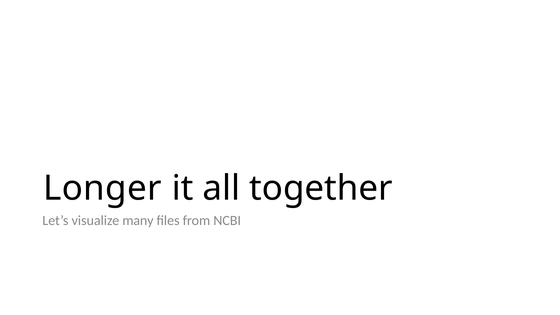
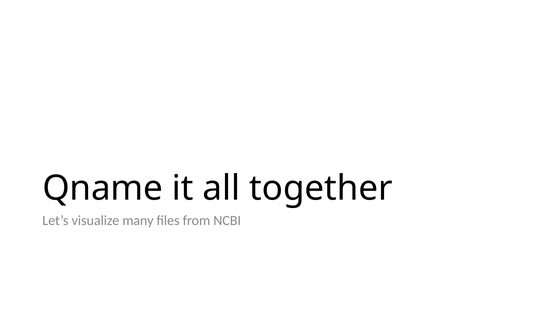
Longer: Longer -> Qname
